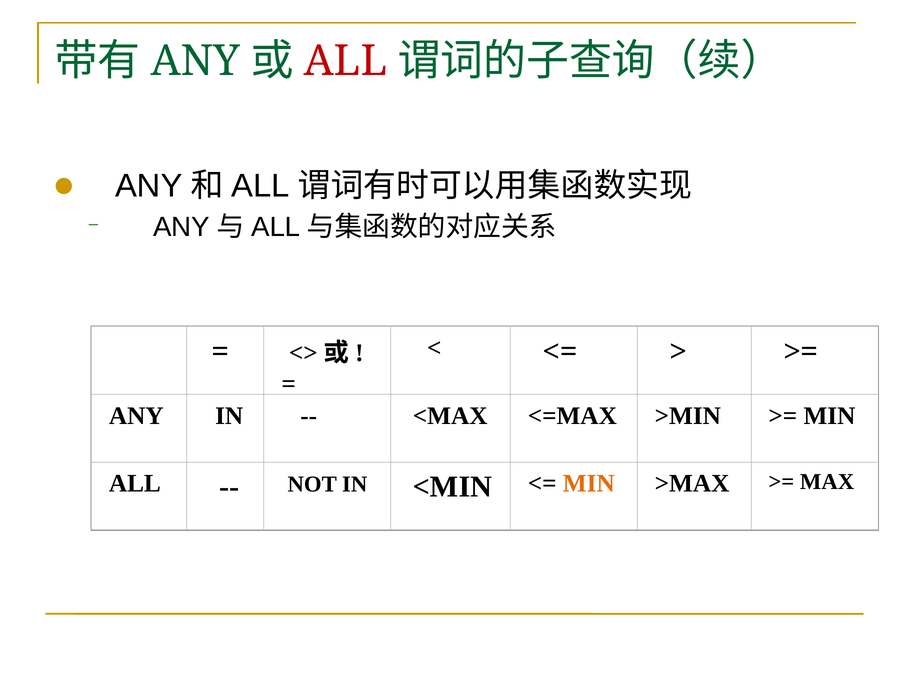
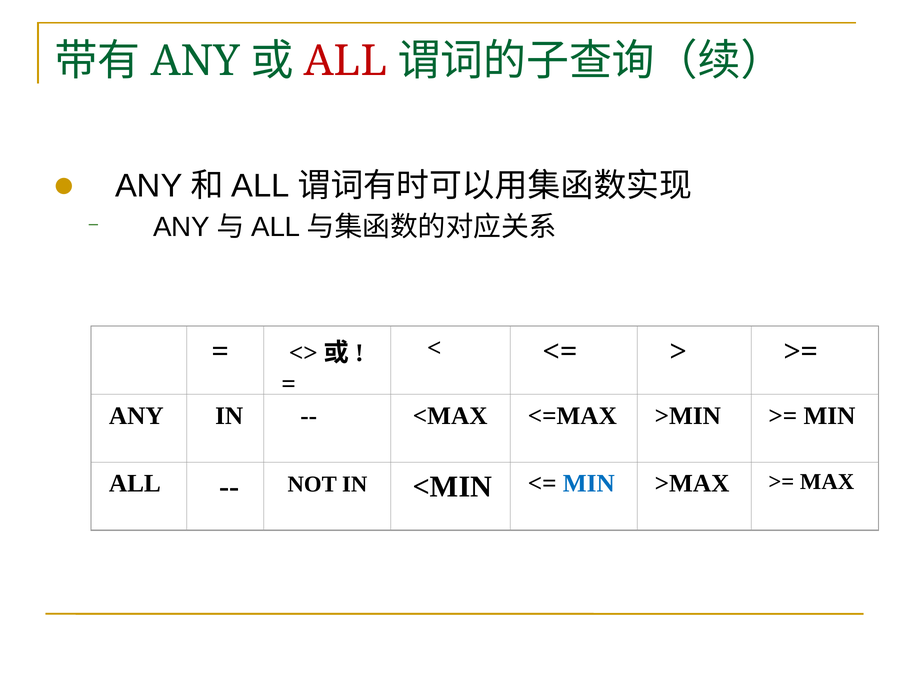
MIN at (589, 483) colour: orange -> blue
